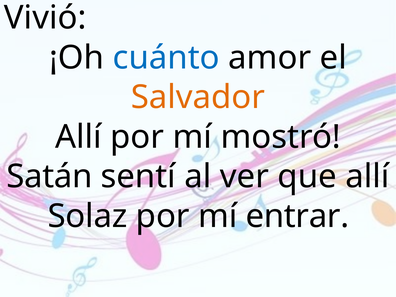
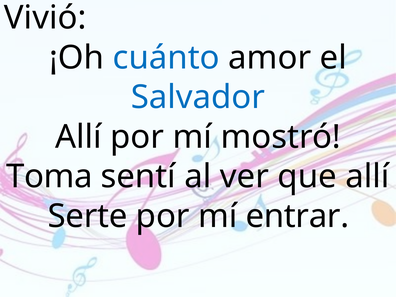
Salvador colour: orange -> blue
Satán: Satán -> Toma
Solaz: Solaz -> Serte
